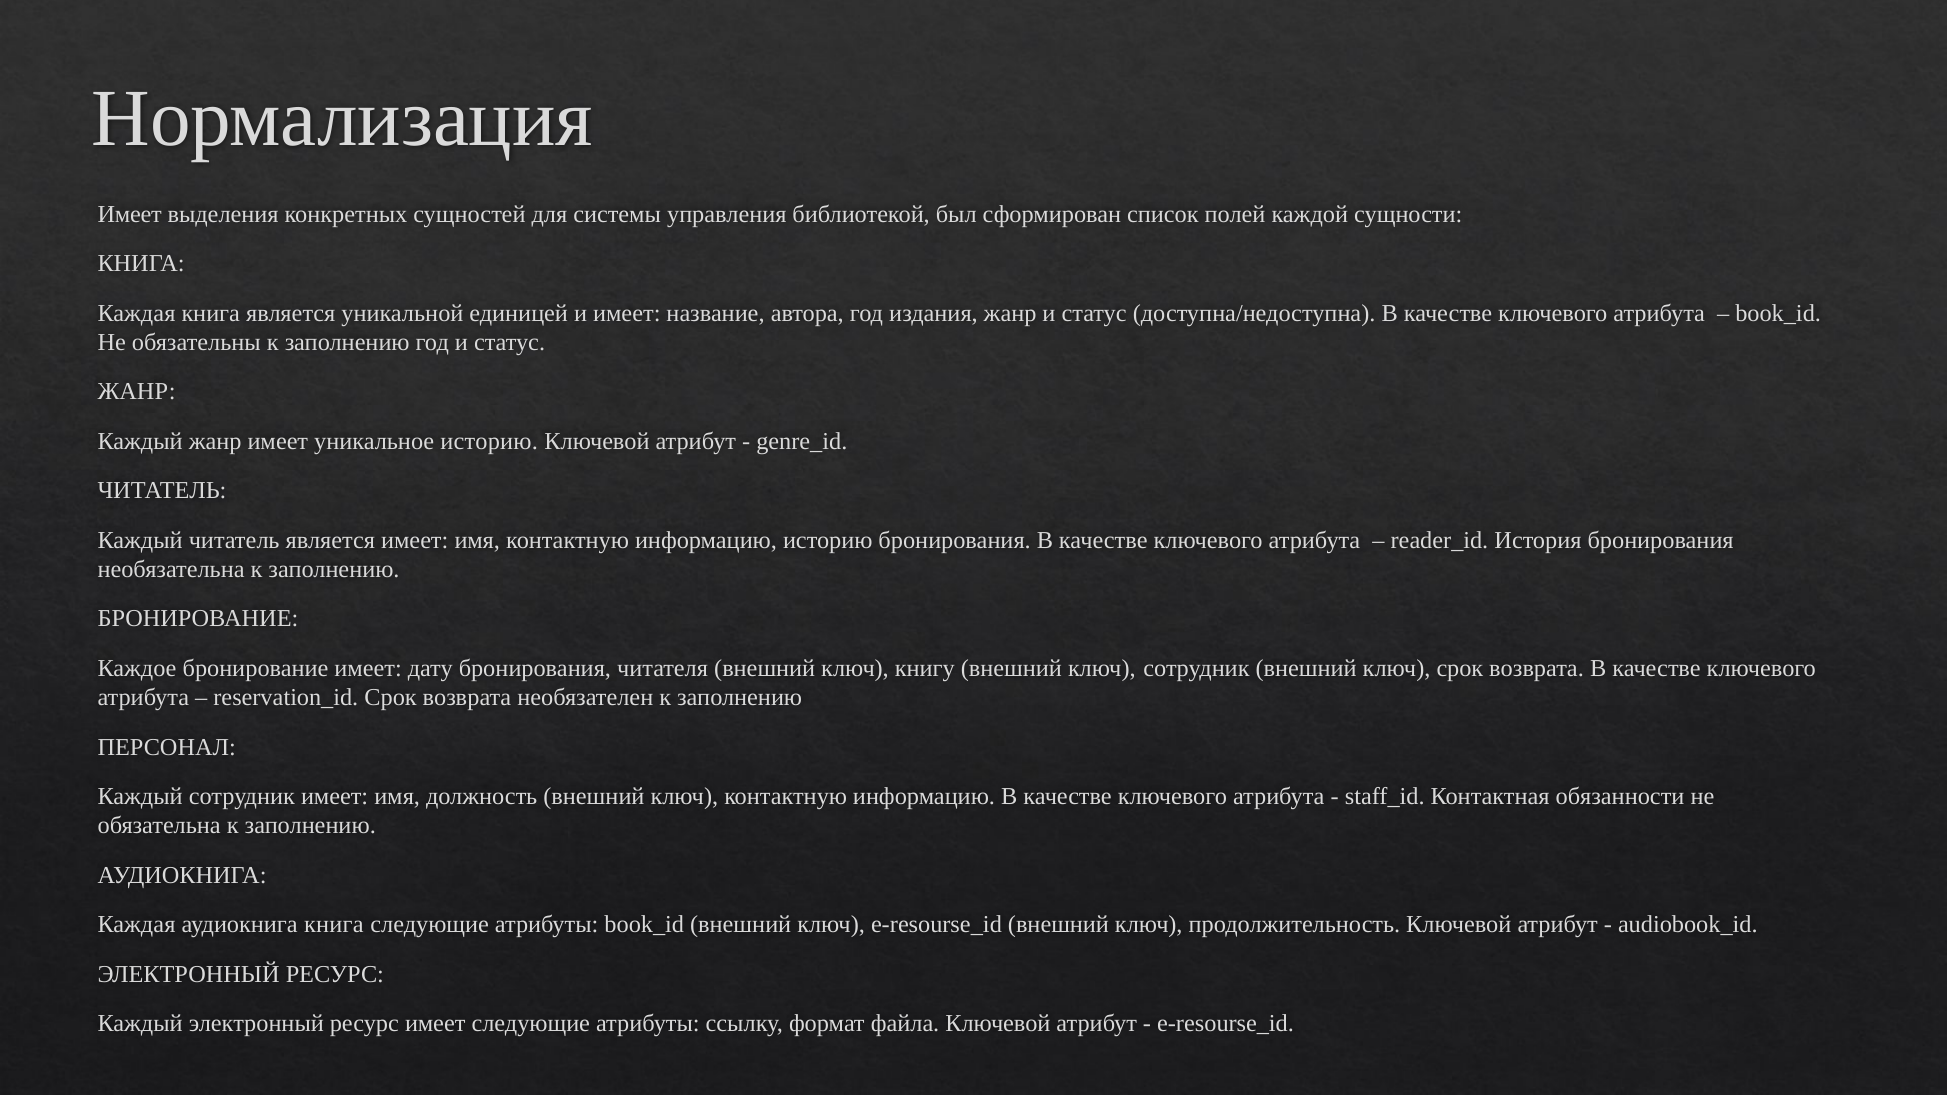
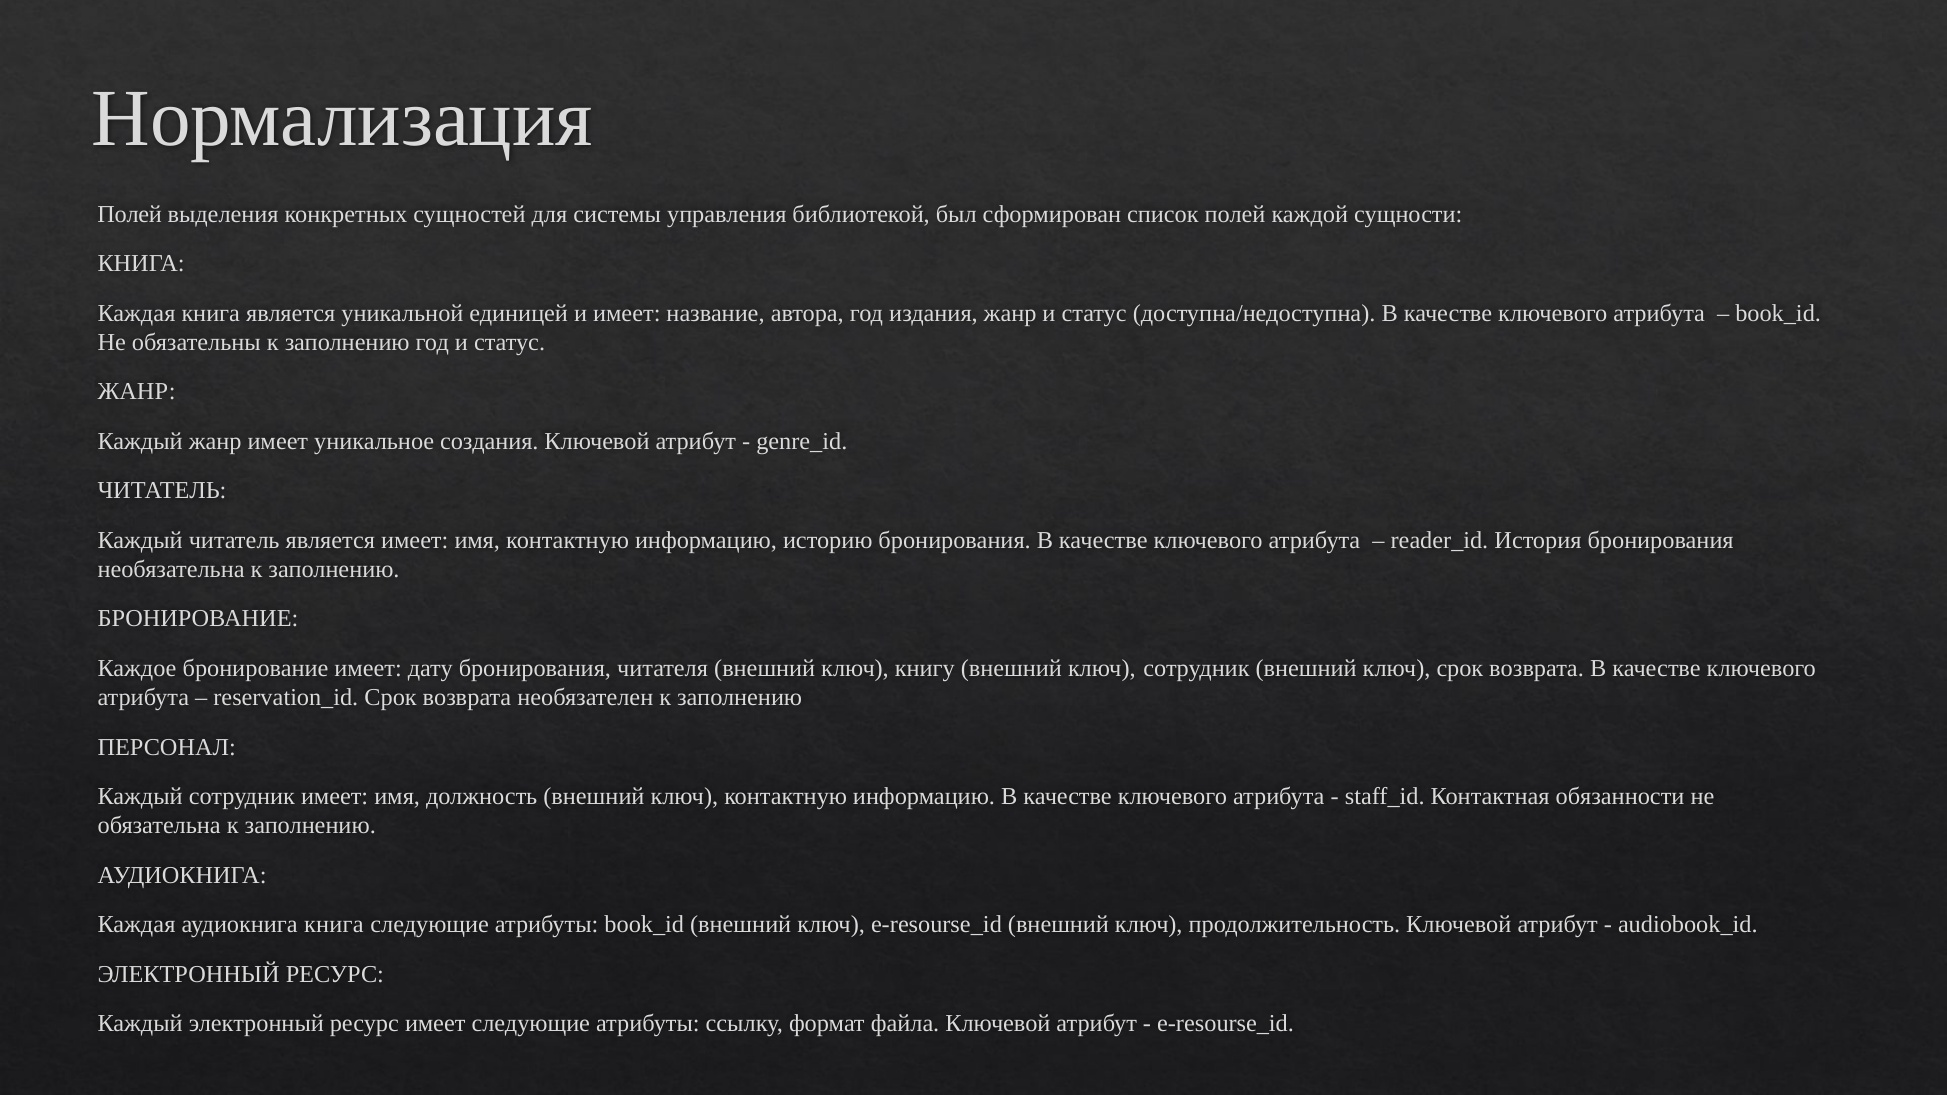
Имеет at (130, 214): Имеет -> Полей
уникальное историю: историю -> создания
